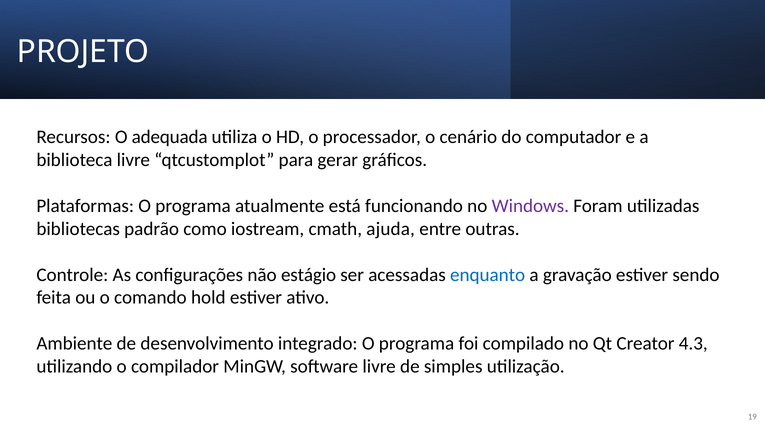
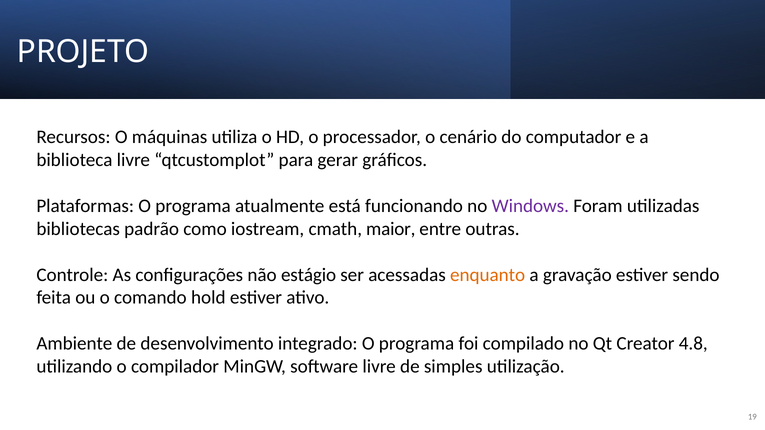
adequada: adequada -> máquinas
ajuda: ajuda -> maior
enquanto colour: blue -> orange
4.3: 4.3 -> 4.8
